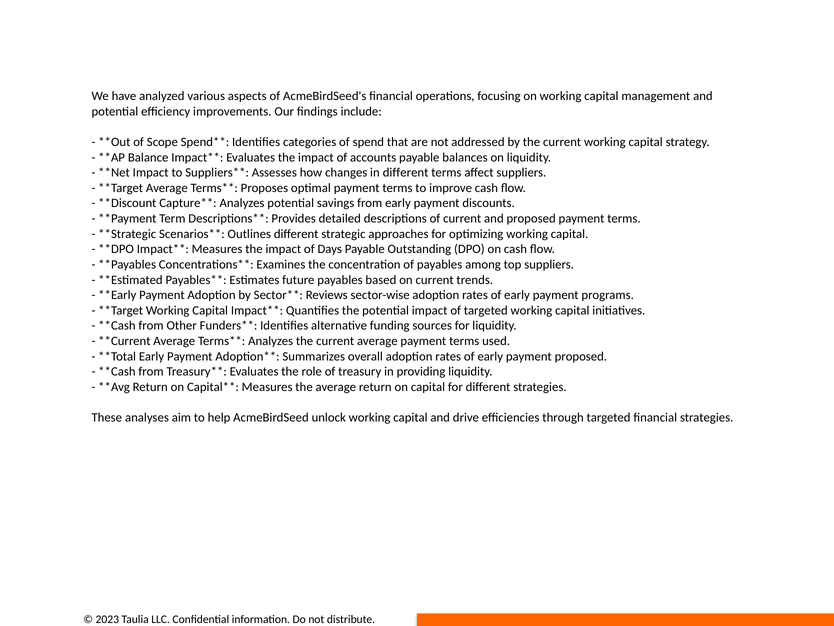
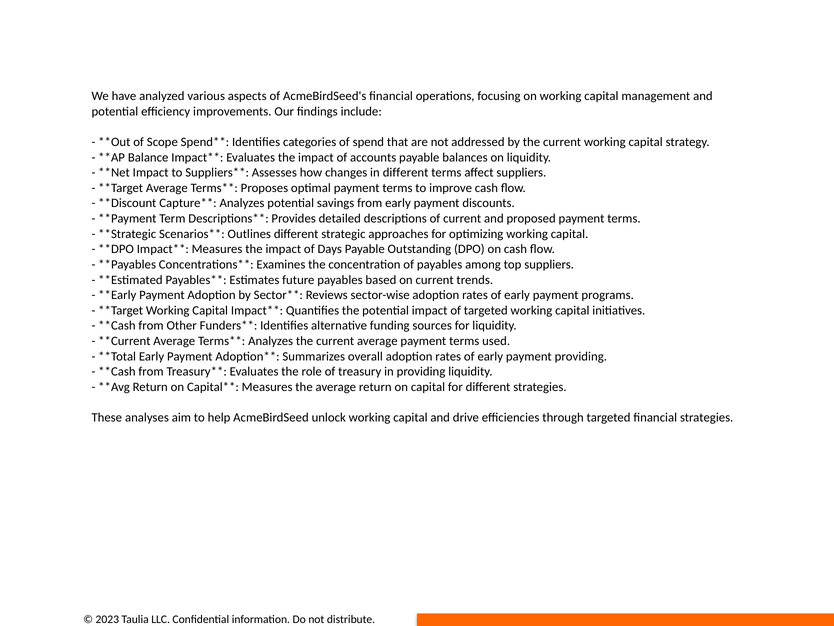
payment proposed: proposed -> providing
